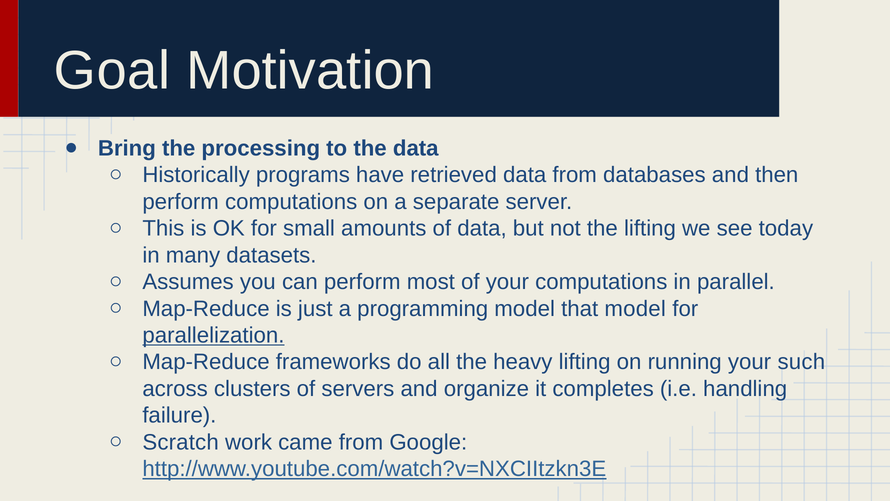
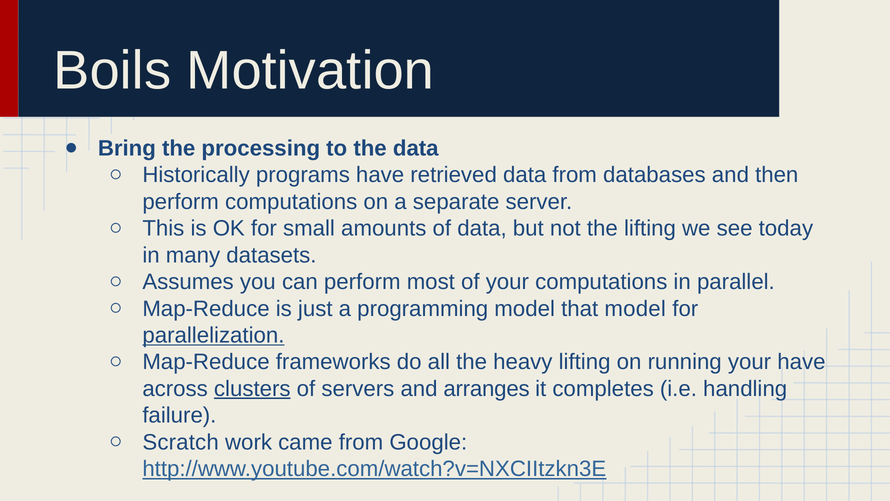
Goal: Goal -> Boils
your such: such -> have
clusters underline: none -> present
organize: organize -> arranges
